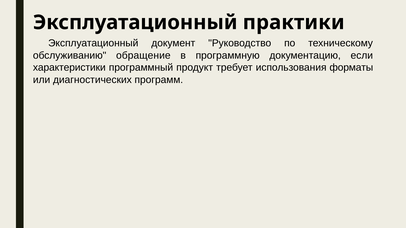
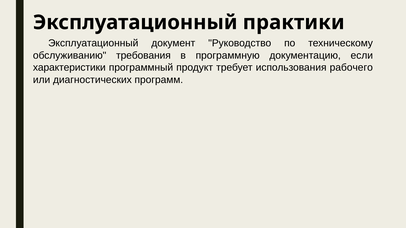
обращение: обращение -> требования
форматы: форматы -> рабочего
